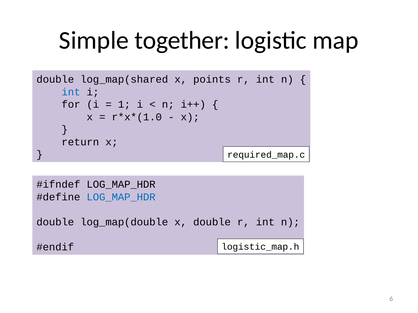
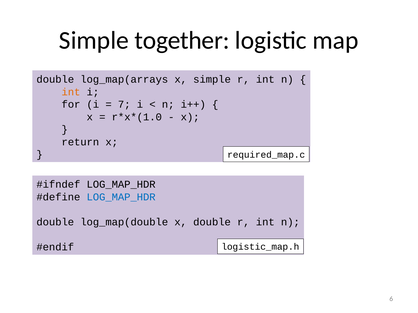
log_map(shared: log_map(shared -> log_map(arrays
x points: points -> simple
int at (71, 92) colour: blue -> orange
1: 1 -> 7
